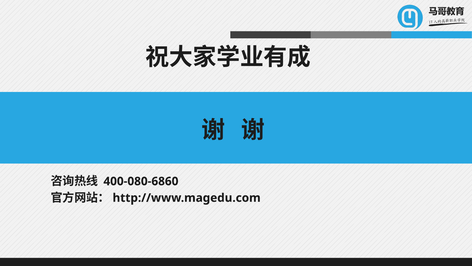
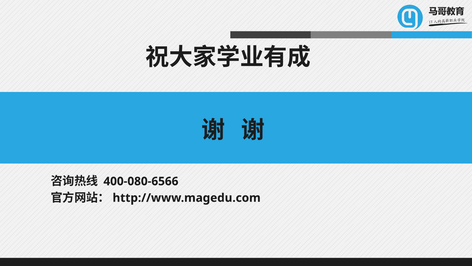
400-080-6860: 400-080-6860 -> 400-080-6566
